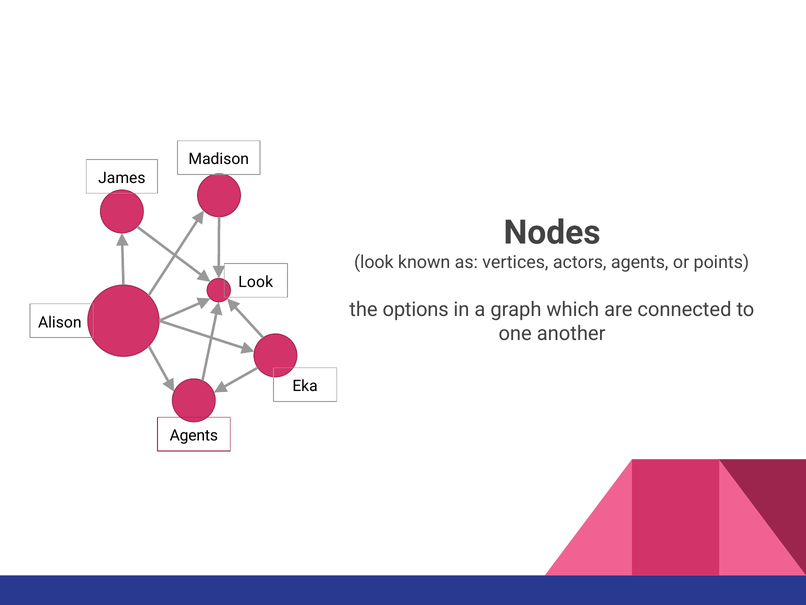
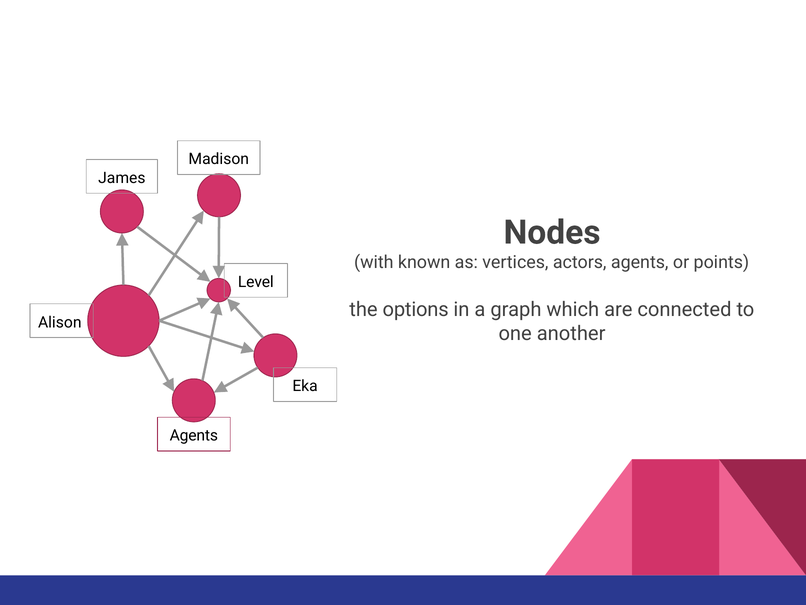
look at (374, 262): look -> with
Look at (256, 282): Look -> Level
